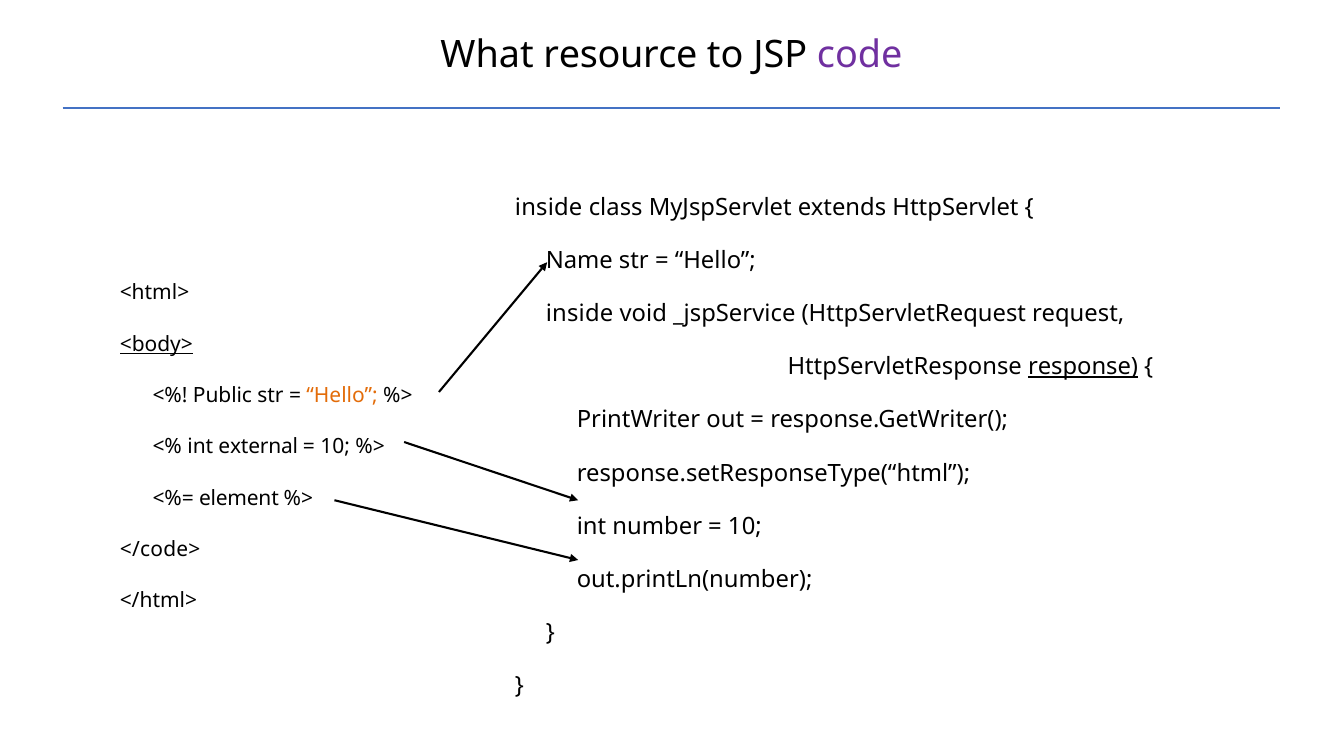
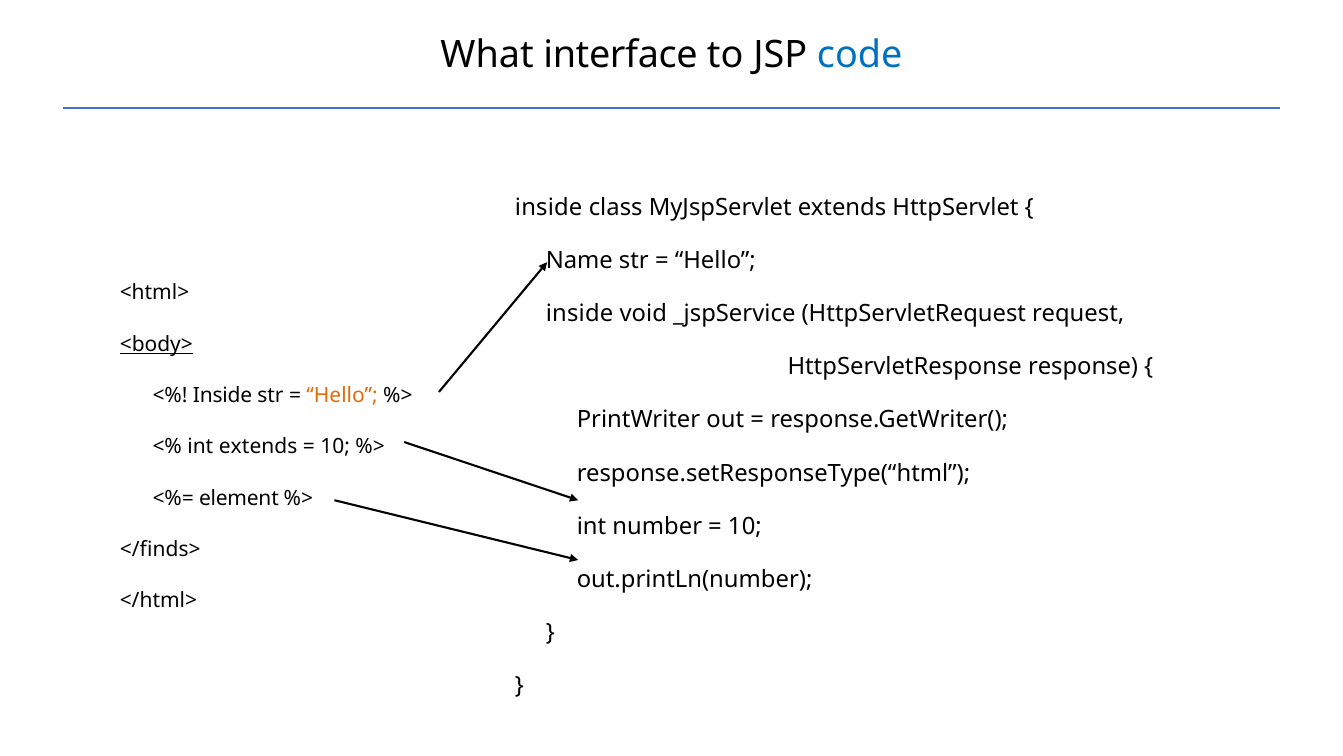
resource: resource -> interface
code colour: purple -> blue
response underline: present -> none
Public at (222, 395): Public -> Inside
int external: external -> extends
</code>: </code> -> </finds>
